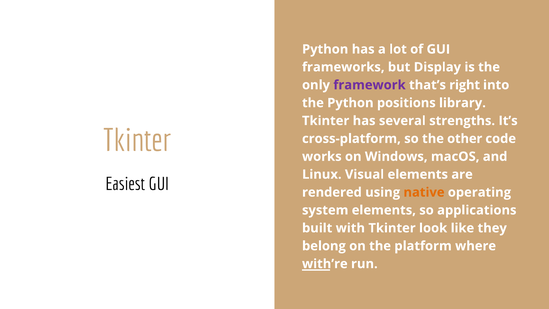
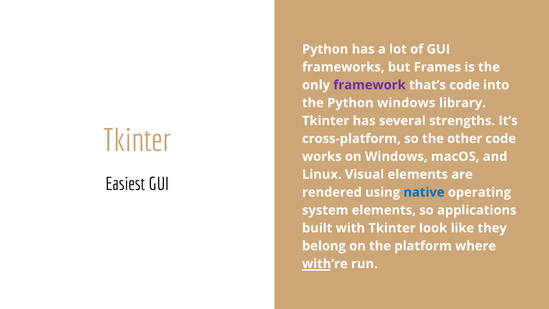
Display: Display -> Frames
that’s right: right -> code
Python positions: positions -> windows
native colour: orange -> blue
